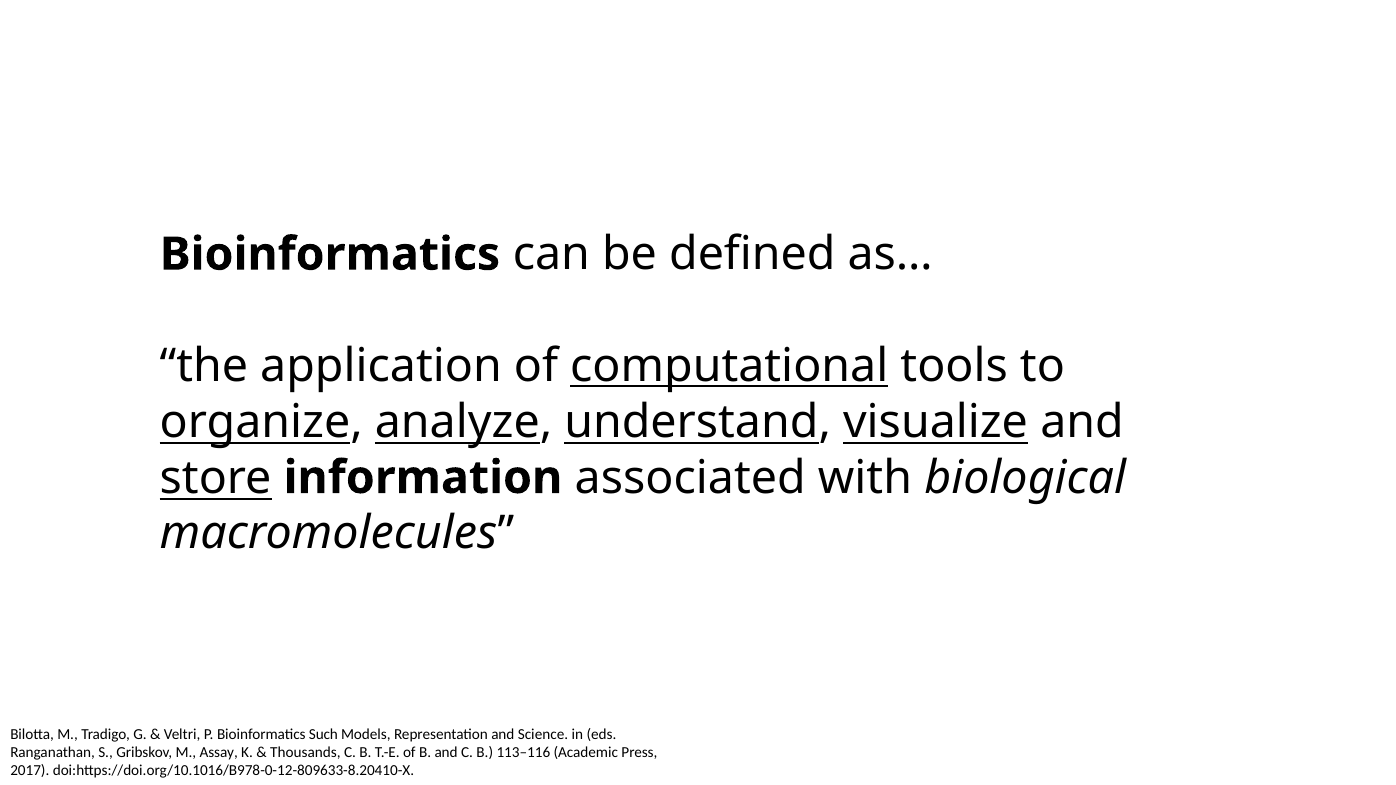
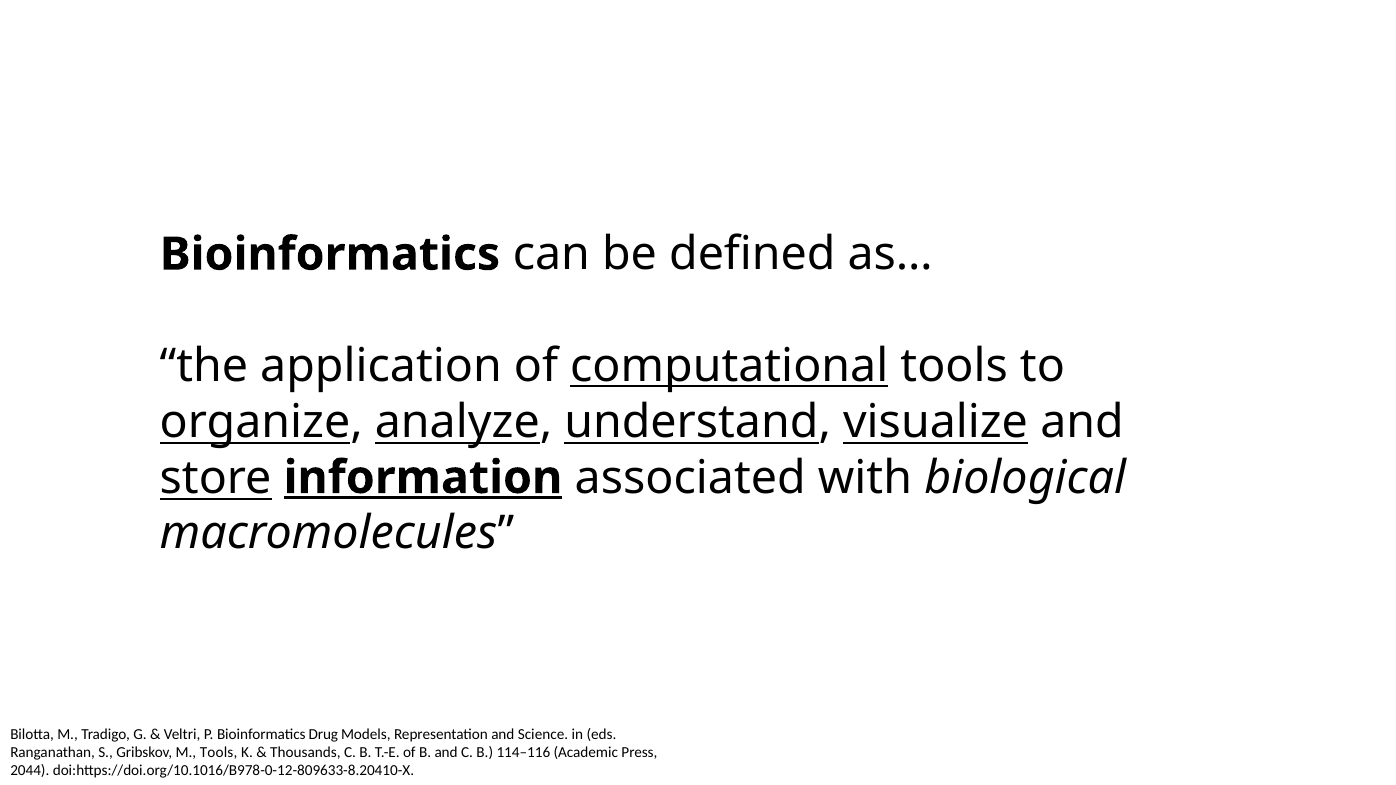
information underline: none -> present
Such: Such -> Drug
M Assay: Assay -> Tools
113–116: 113–116 -> 114–116
2017: 2017 -> 2044
